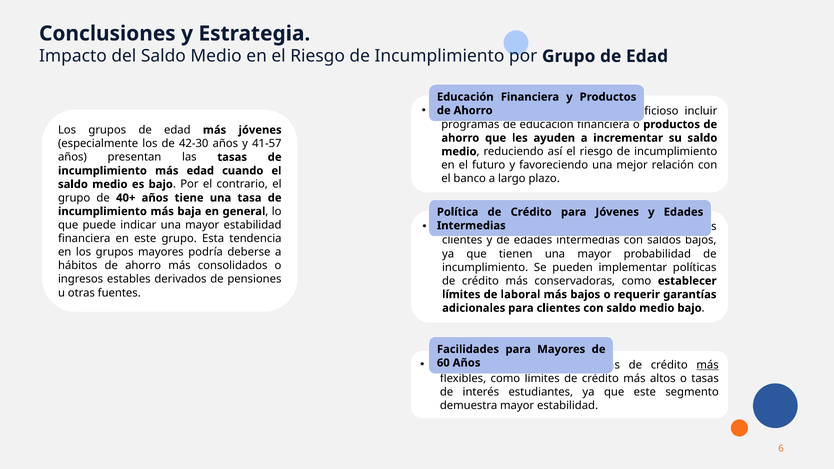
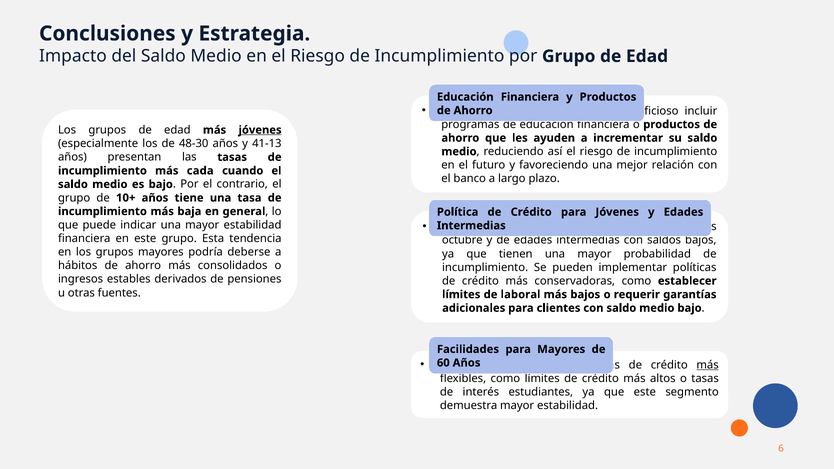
jóvenes at (260, 130) underline: none -> present
42-30: 42-30 -> 48-30
41-57: 41-57 -> 41-13
más edad: edad -> cada
40+: 40+ -> 10+
clientes at (462, 240): clientes -> octubre
